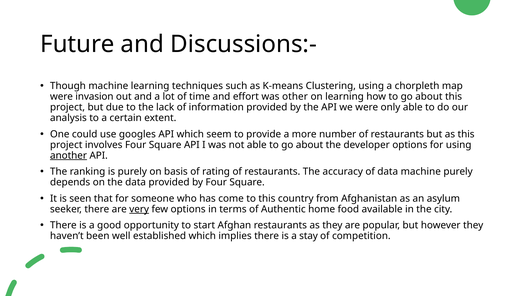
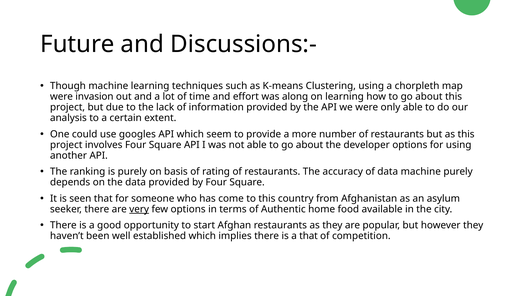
other: other -> along
another underline: present -> none
a stay: stay -> that
